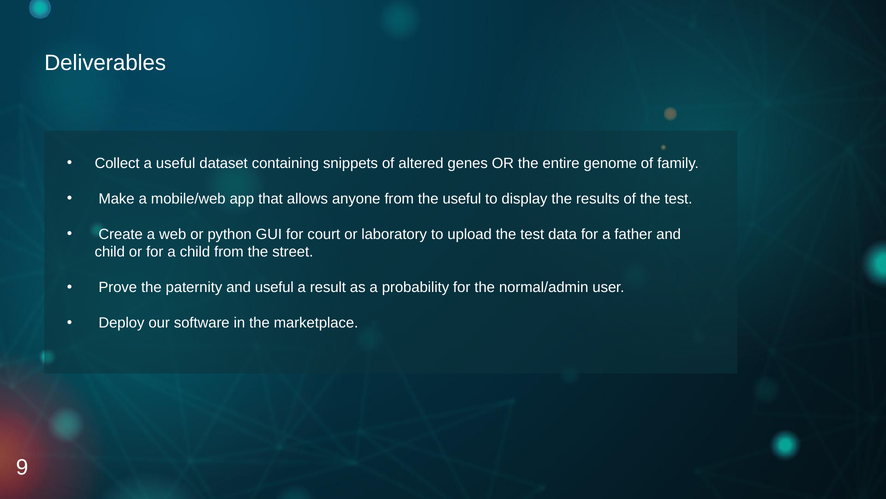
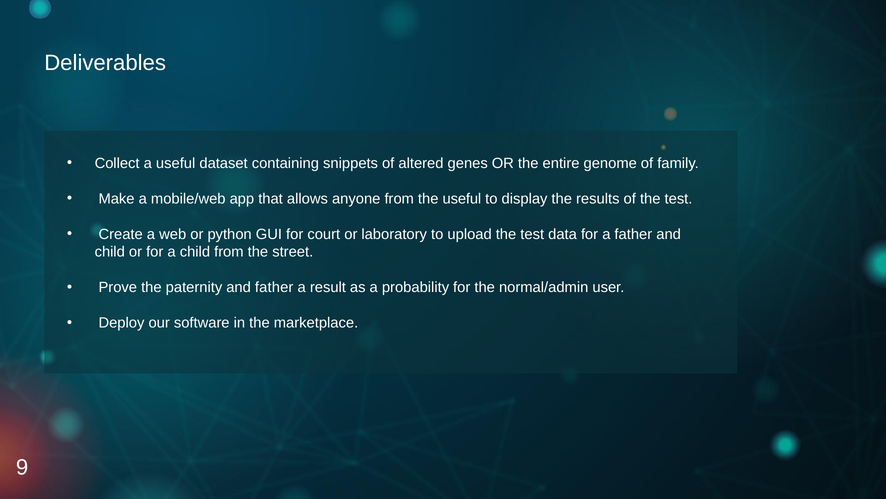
and useful: useful -> father
